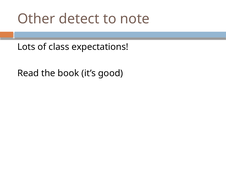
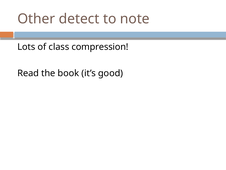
expectations: expectations -> compression
